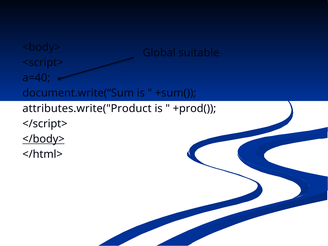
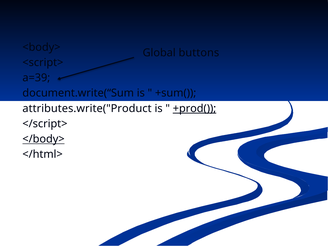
suitable: suitable -> buttons
a=40: a=40 -> a=39
+prod( underline: none -> present
